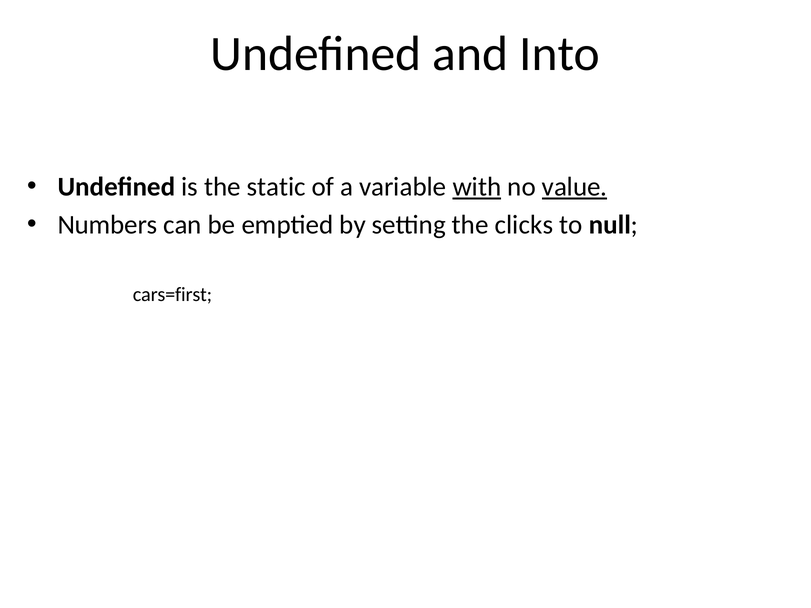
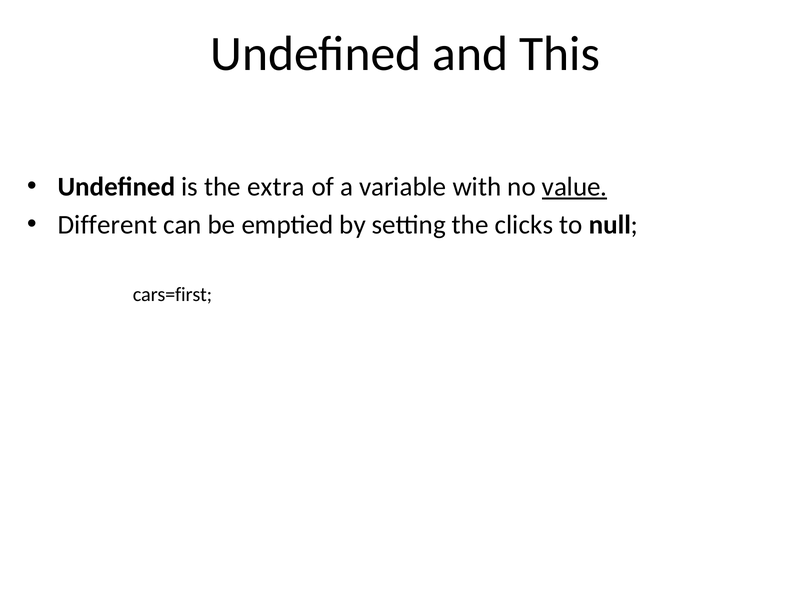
Into: Into -> This
static: static -> extra
with underline: present -> none
Numbers: Numbers -> Different
